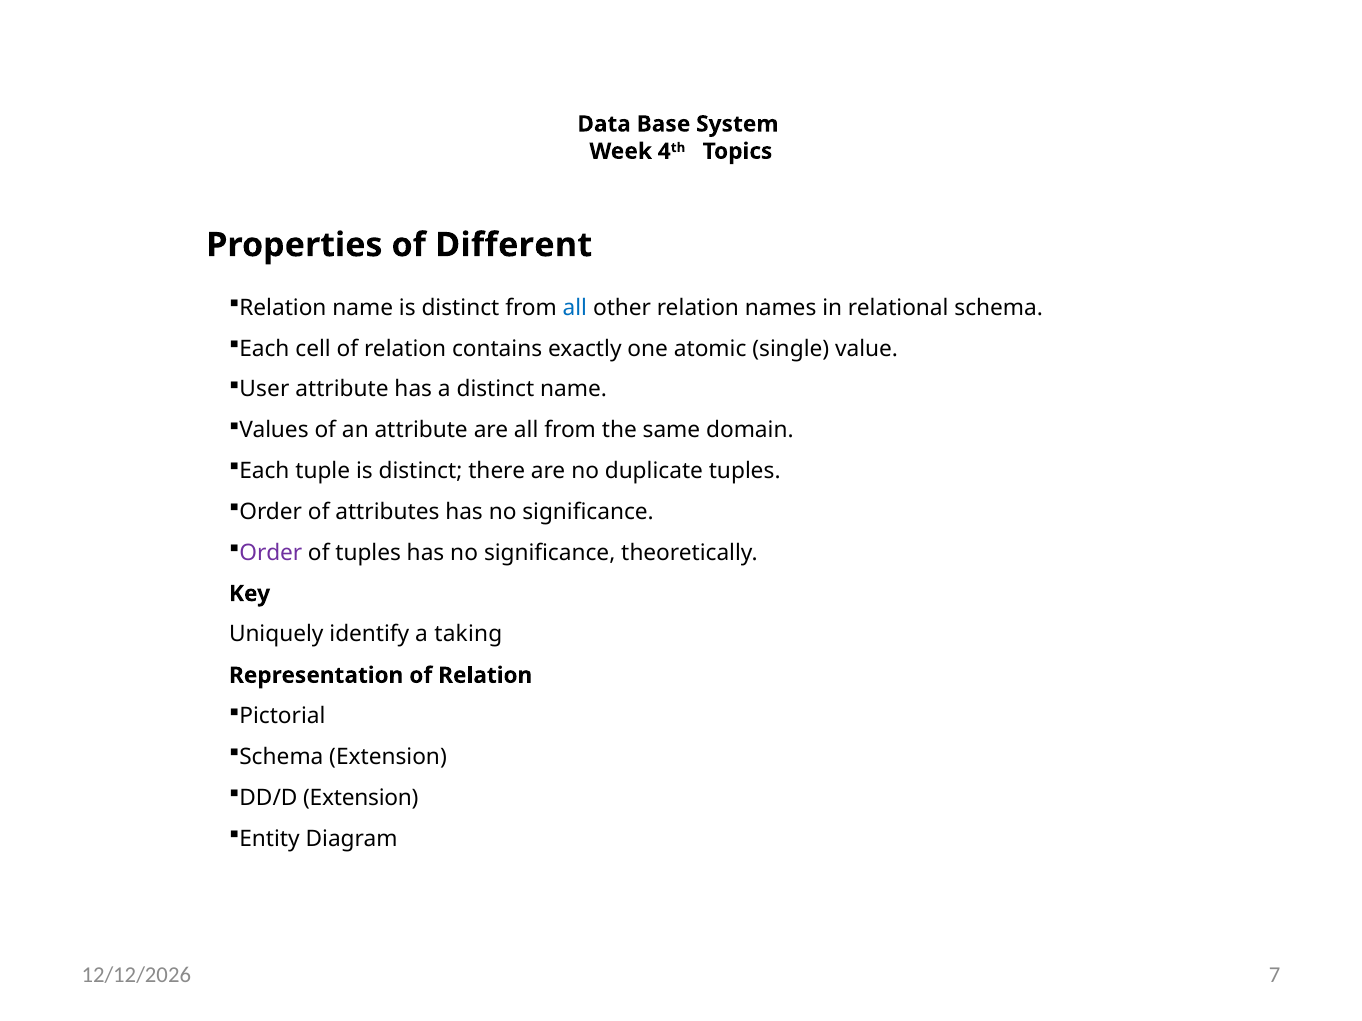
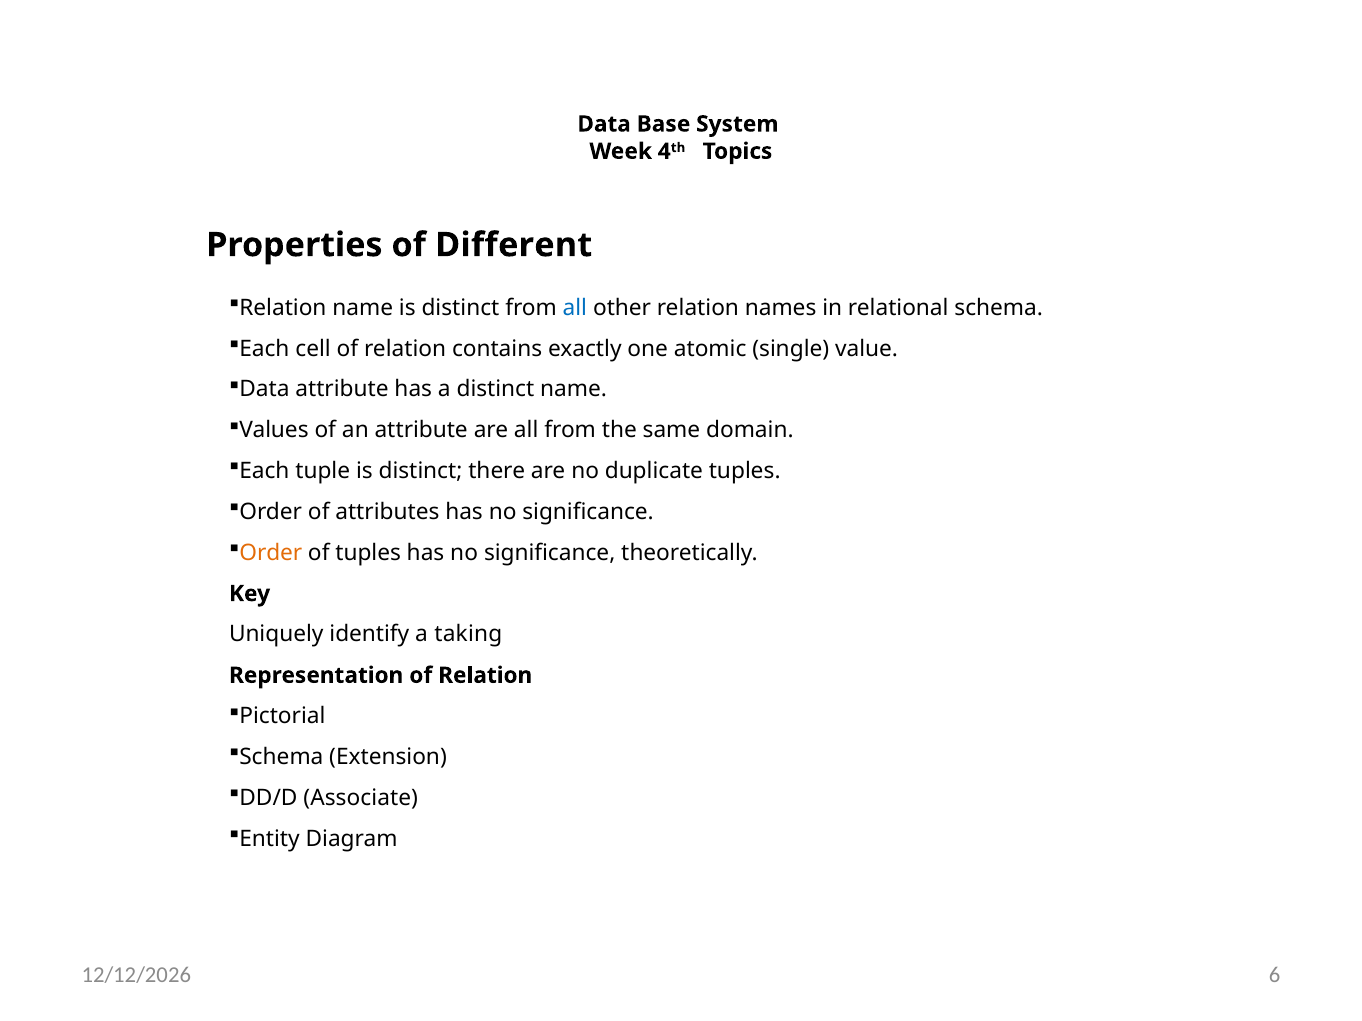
User at (264, 390): User -> Data
Order at (271, 553) colour: purple -> orange
DD/D Extension: Extension -> Associate
7: 7 -> 6
